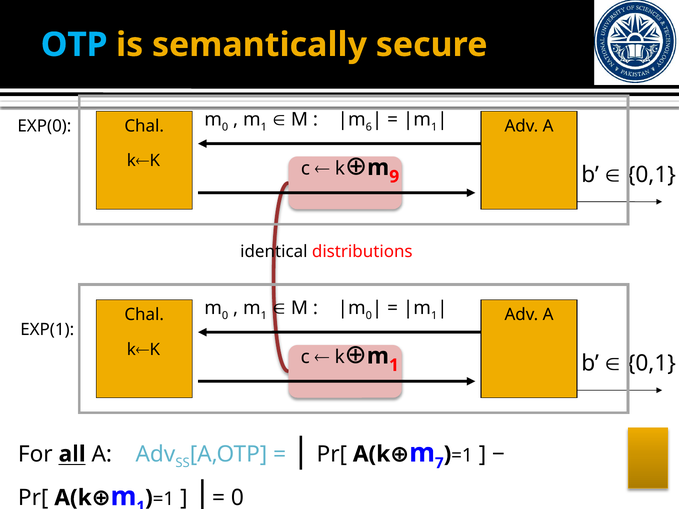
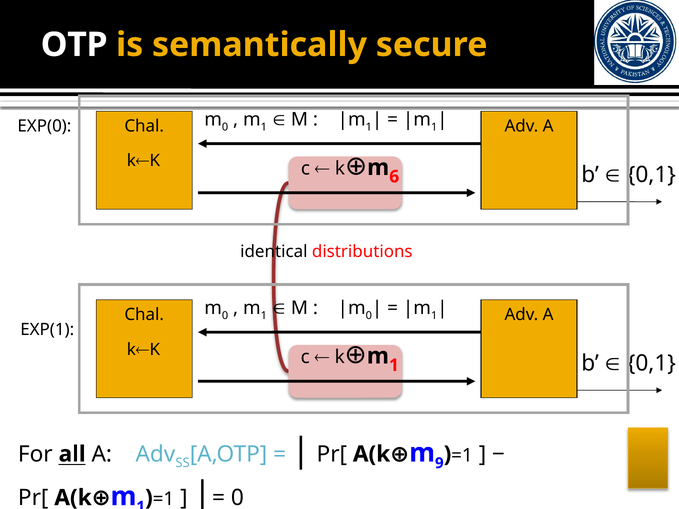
OTP colour: light blue -> white
6 at (369, 127): 6 -> 1
9: 9 -> 6
7: 7 -> 9
